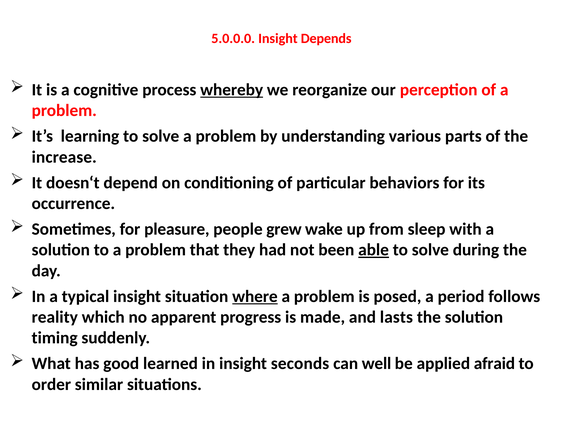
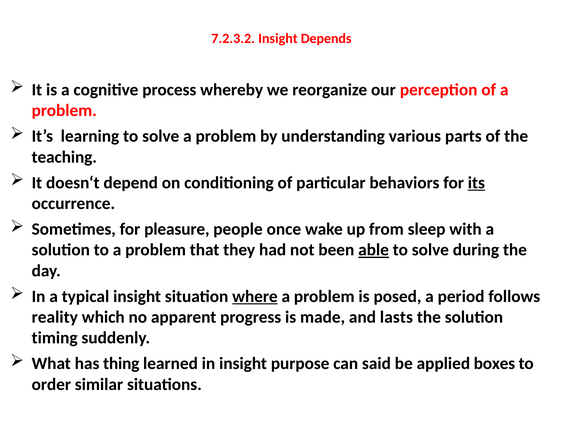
5.0.0.0: 5.0.0.0 -> 7.2.3.2
whereby underline: present -> none
increase: increase -> teaching
its underline: none -> present
grew: grew -> once
good: good -> thing
seconds: seconds -> purpose
well: well -> said
afraid: afraid -> boxes
